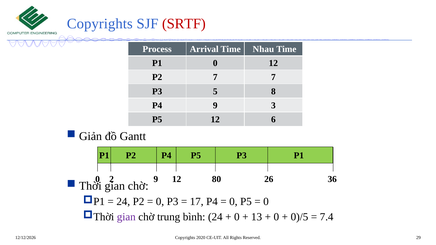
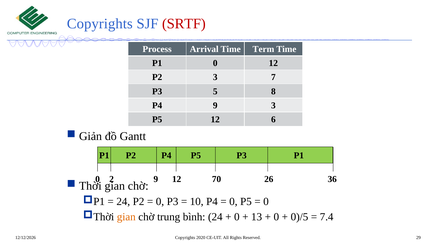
Nhau: Nhau -> Term
P2 7: 7 -> 3
80: 80 -> 70
17: 17 -> 10
gian at (126, 217) colour: purple -> orange
